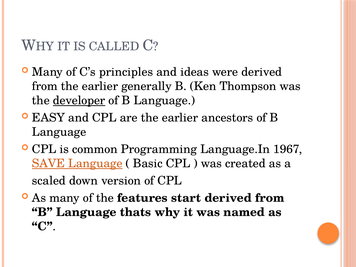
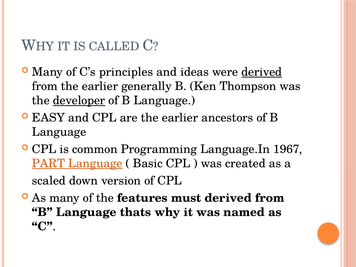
derived at (262, 72) underline: none -> present
SAVE: SAVE -> PART
start: start -> must
